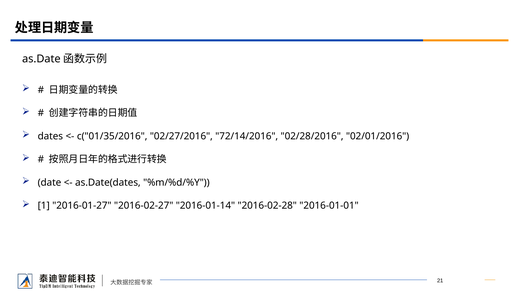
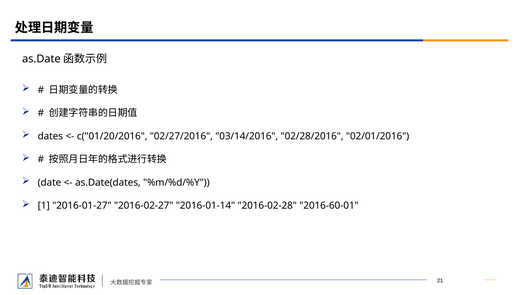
c("01/35/2016: c("01/35/2016 -> c("01/20/2016
72/14/2016: 72/14/2016 -> 03/14/2016
2016-01-01: 2016-01-01 -> 2016-60-01
